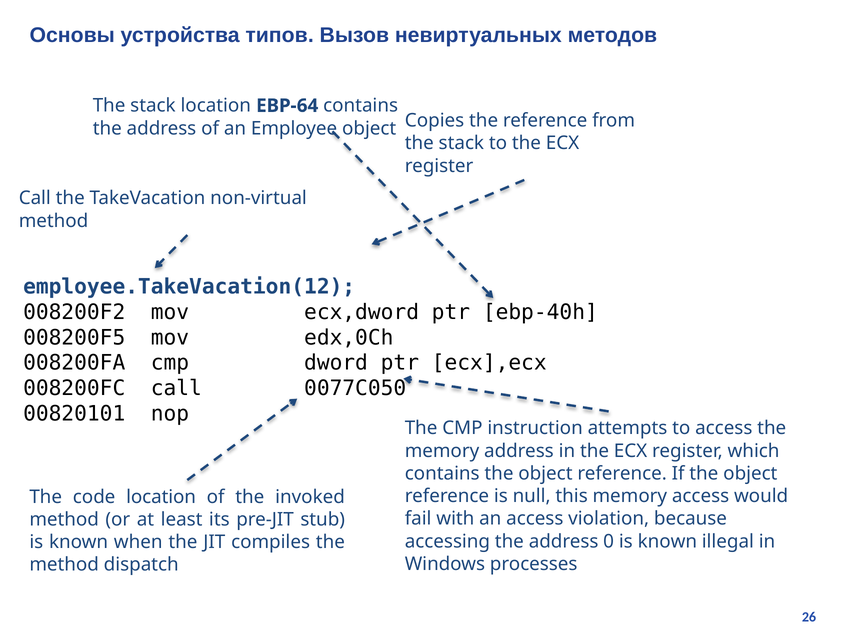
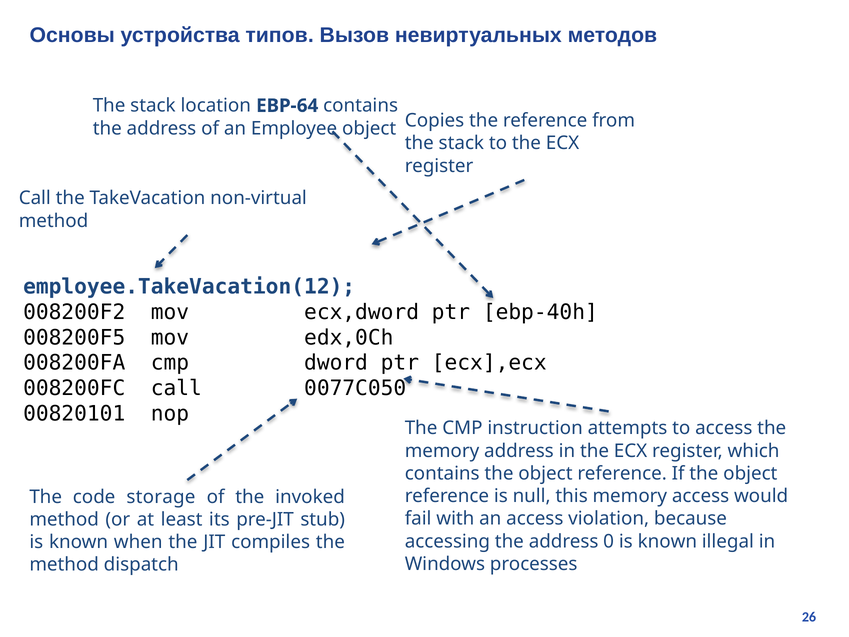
code location: location -> storage
